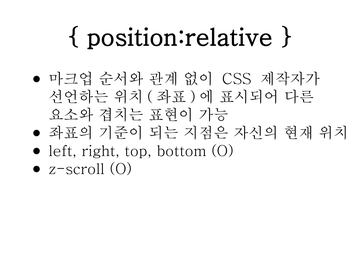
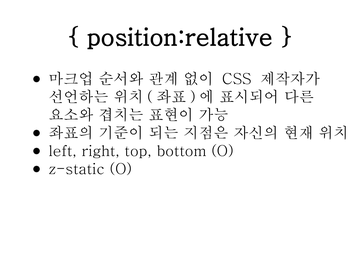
z-scroll: z-scroll -> z-static
